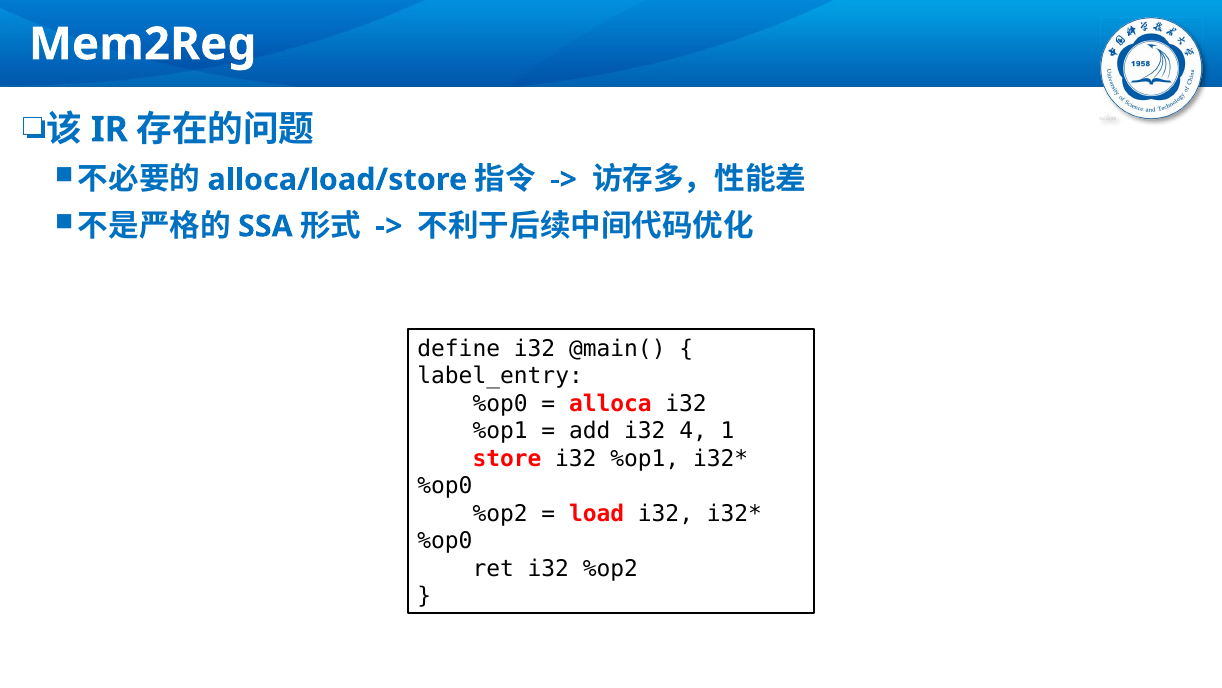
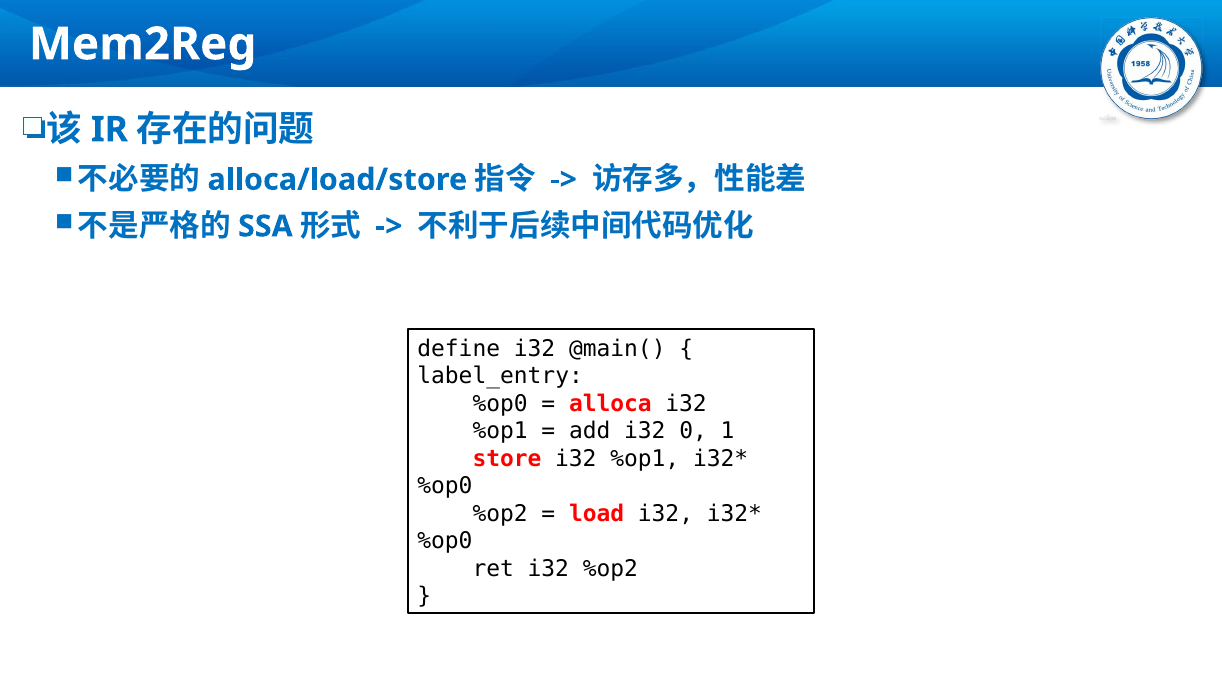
4: 4 -> 0
